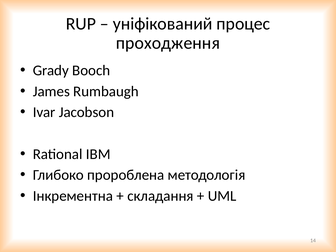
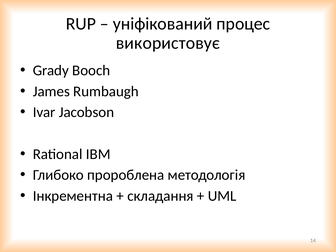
проходження: проходження -> використовує
